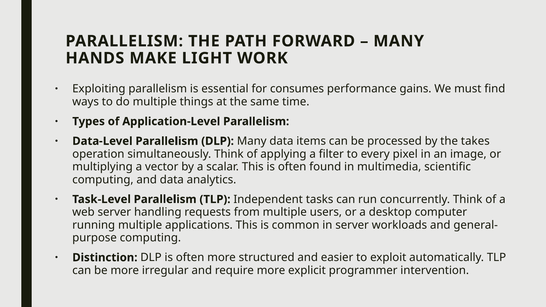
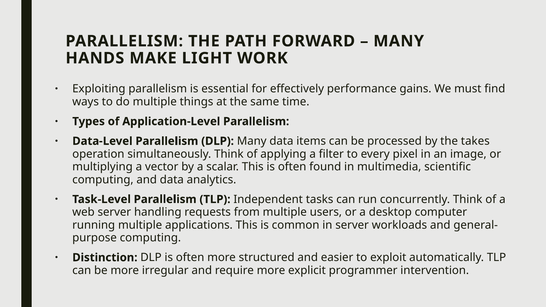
consumes: consumes -> effectively
